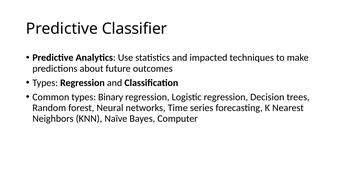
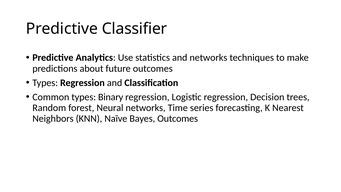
and impacted: impacted -> networks
Bayes Computer: Computer -> Outcomes
